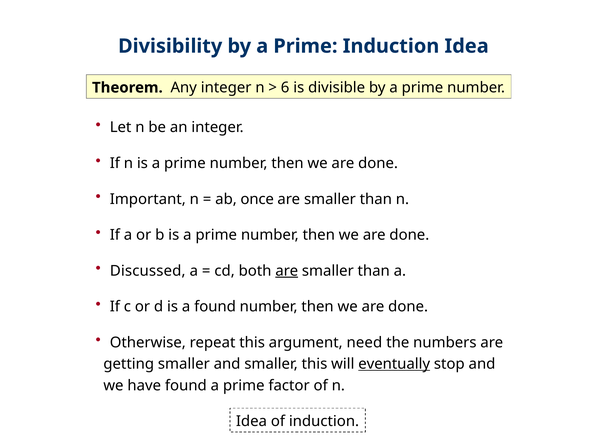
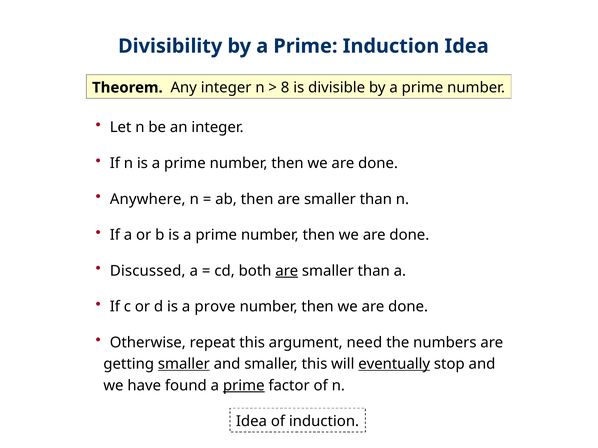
6: 6 -> 8
Important: Important -> Anywhere
ab once: once -> then
a found: found -> prove
smaller at (184, 364) underline: none -> present
prime at (244, 386) underline: none -> present
